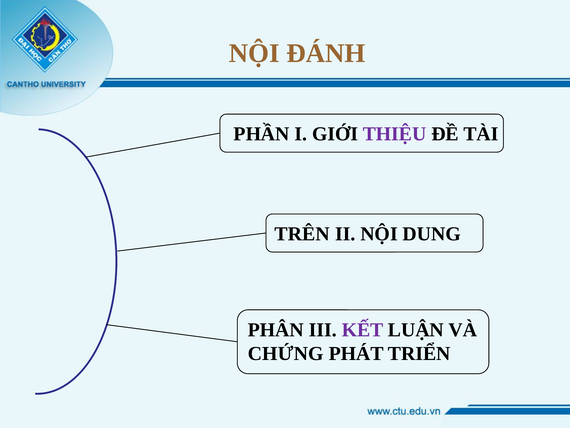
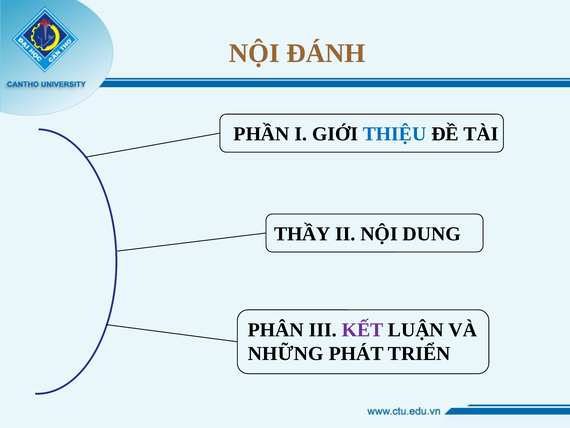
THIỆU colour: purple -> blue
TRÊN: TRÊN -> THẦY
CHỨNG: CHỨNG -> NHỮNG
